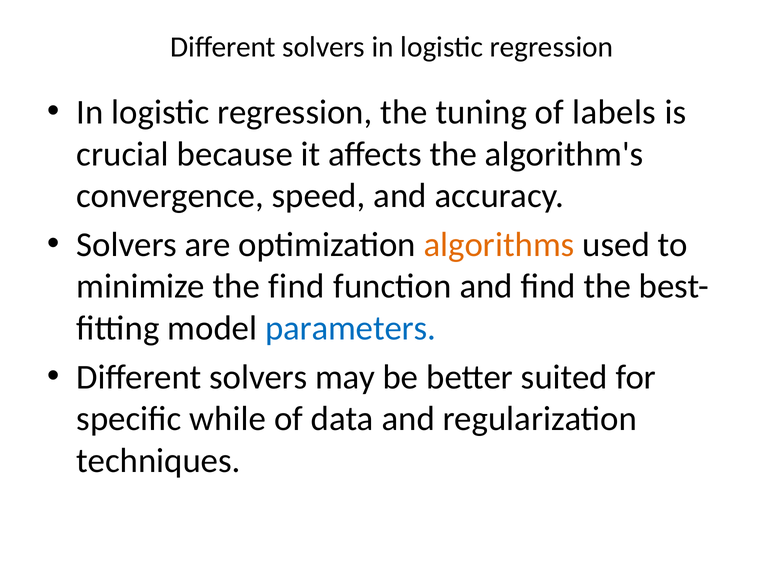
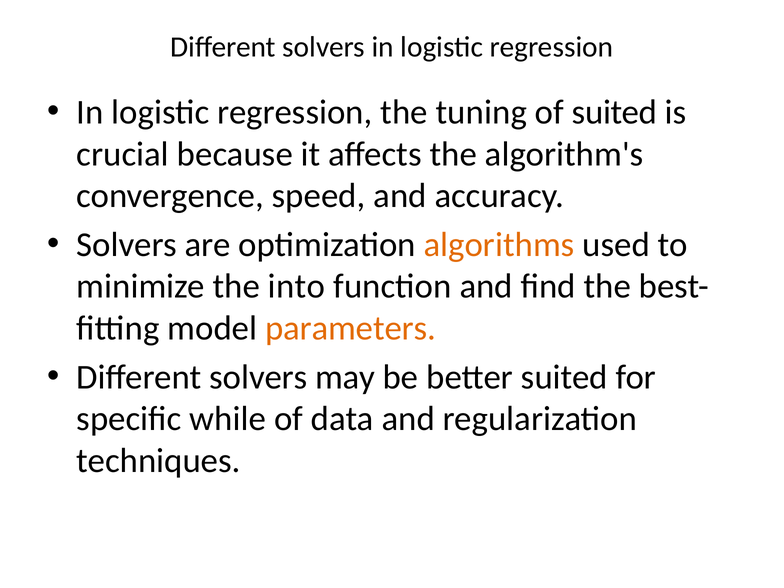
of labels: labels -> suited
the find: find -> into
parameters colour: blue -> orange
